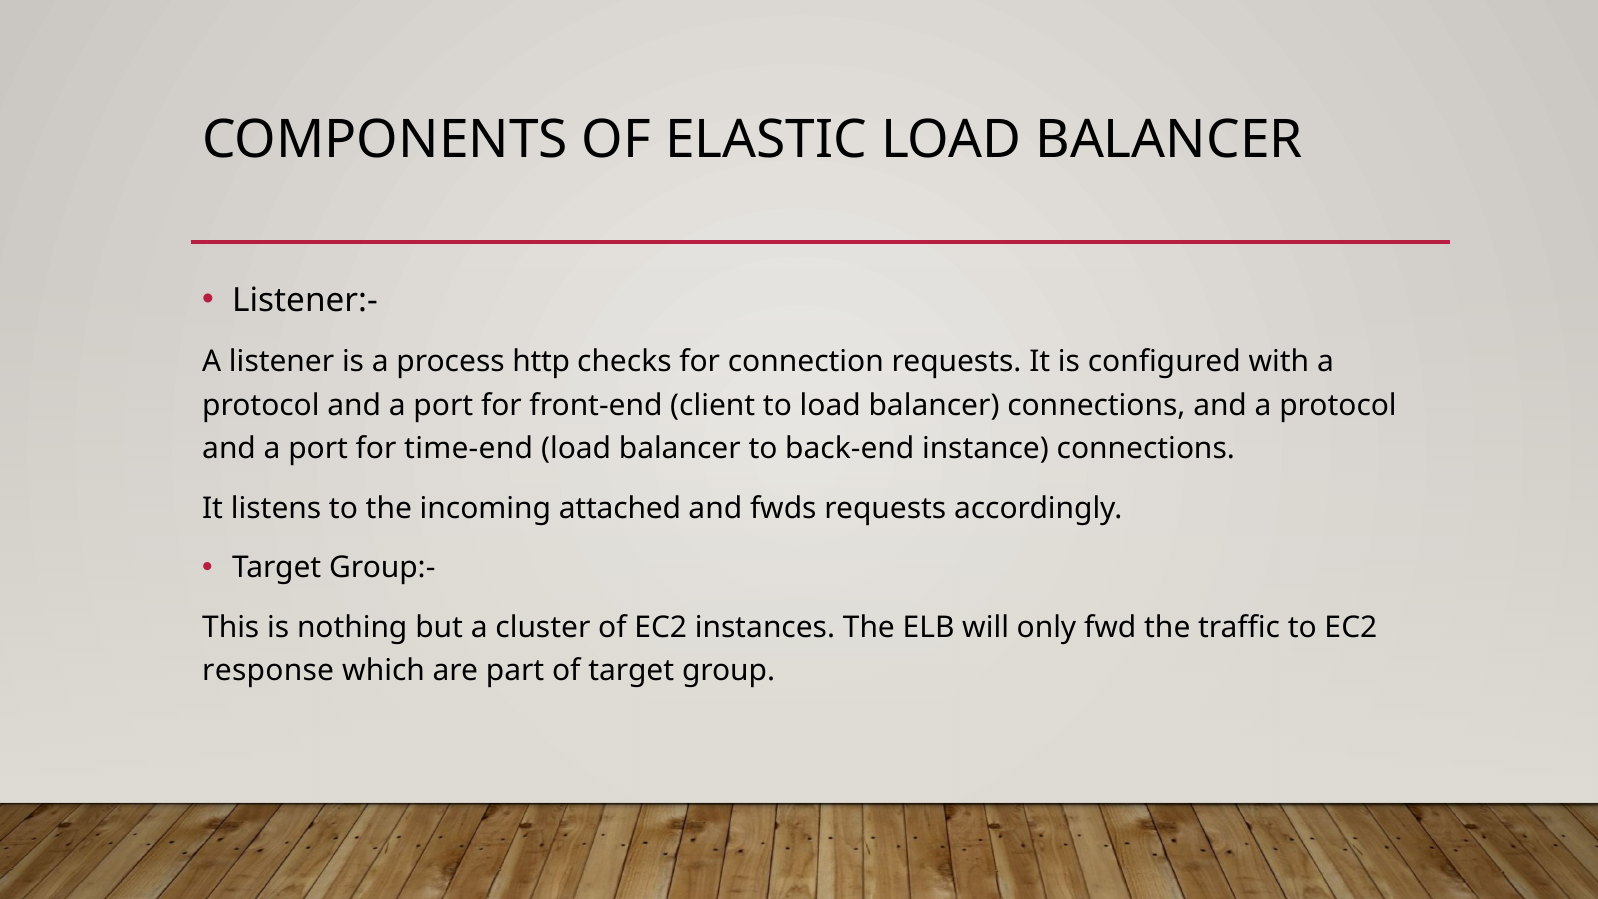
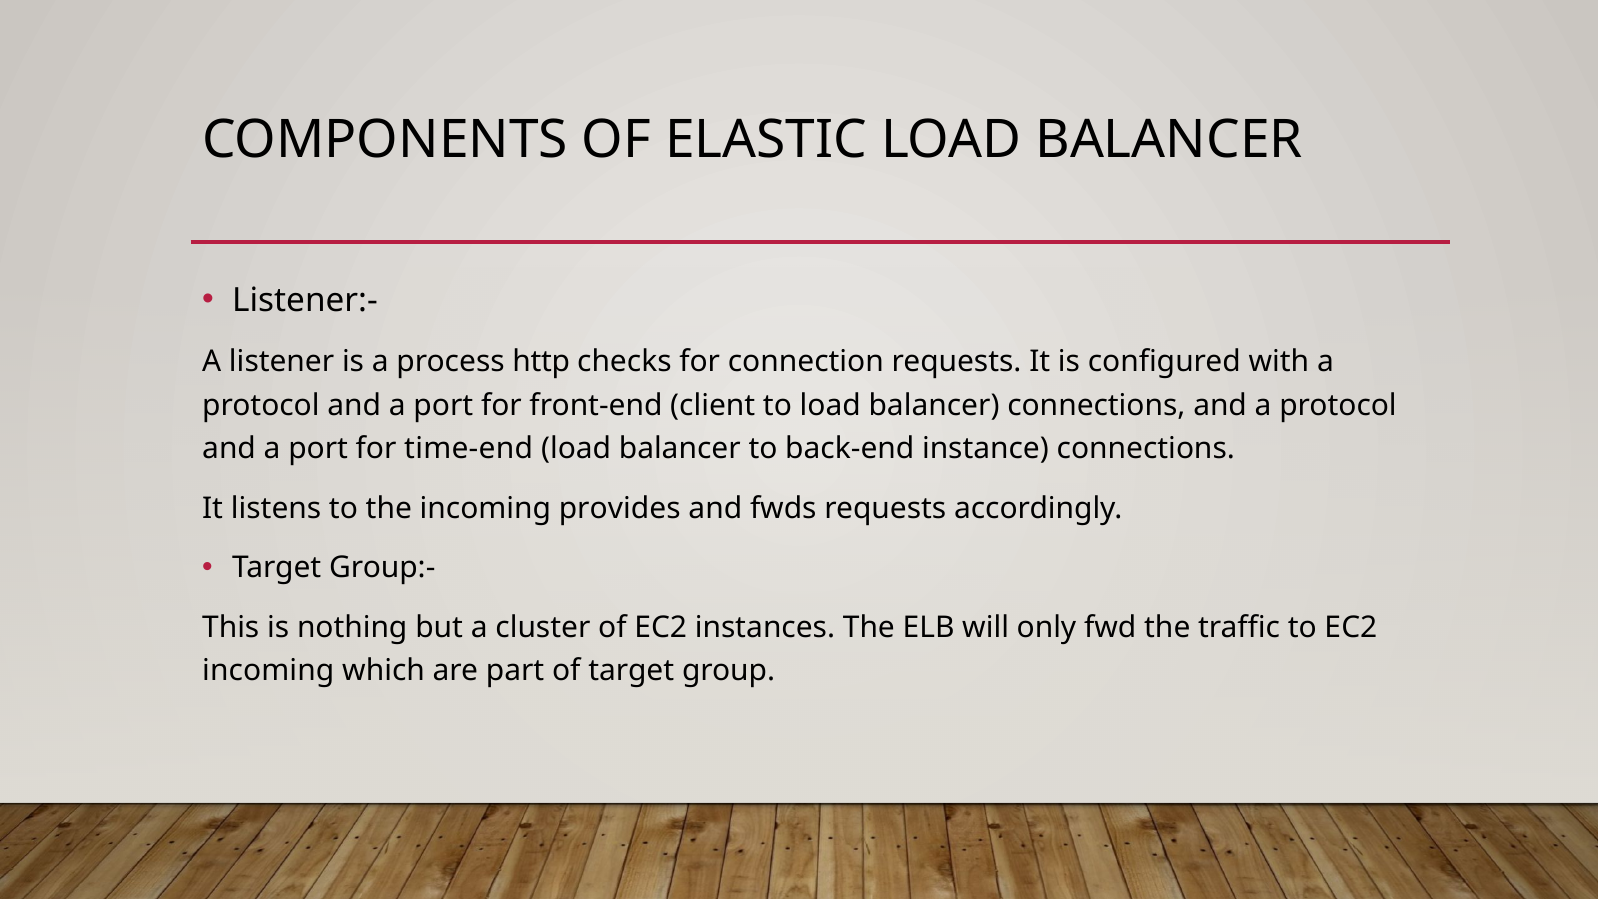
attached: attached -> provides
response at (268, 671): response -> incoming
